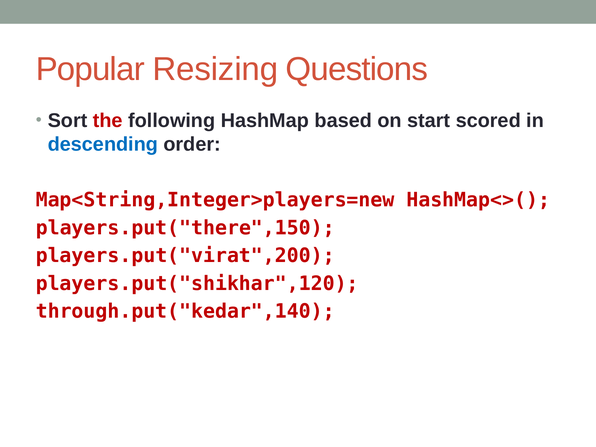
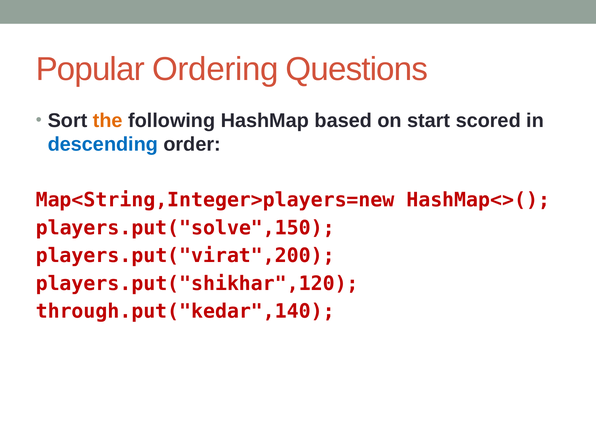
Resizing: Resizing -> Ordering
the colour: red -> orange
players.put("there",150: players.put("there",150 -> players.put("solve",150
